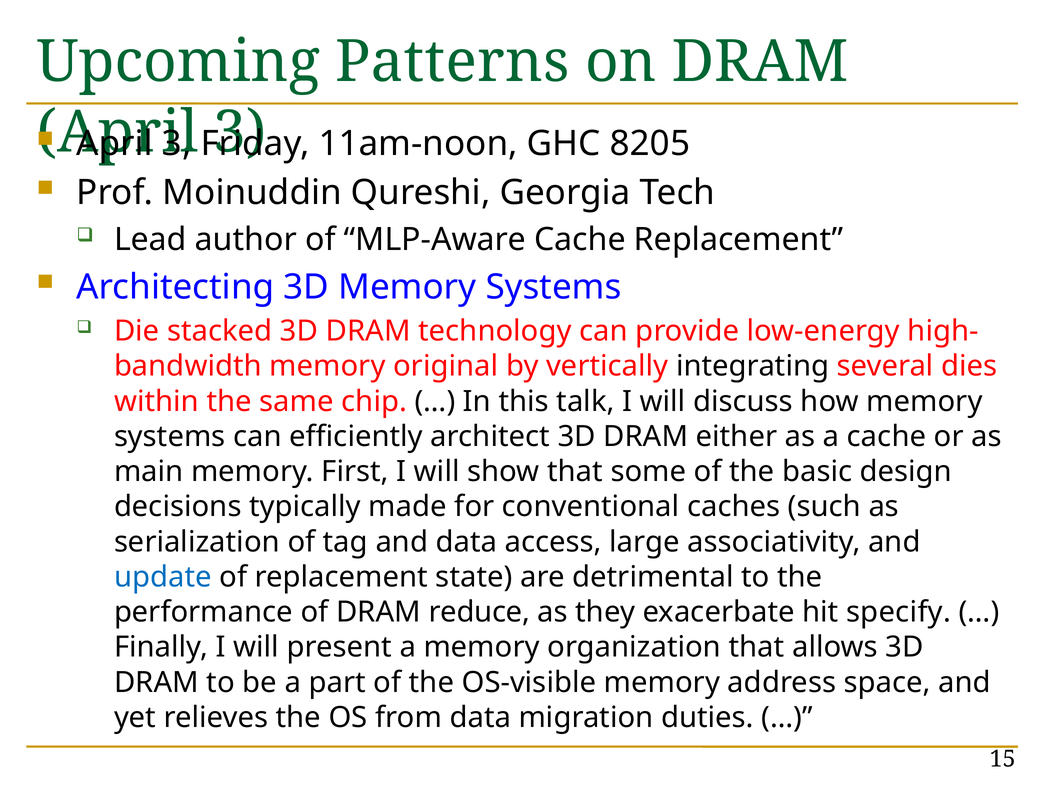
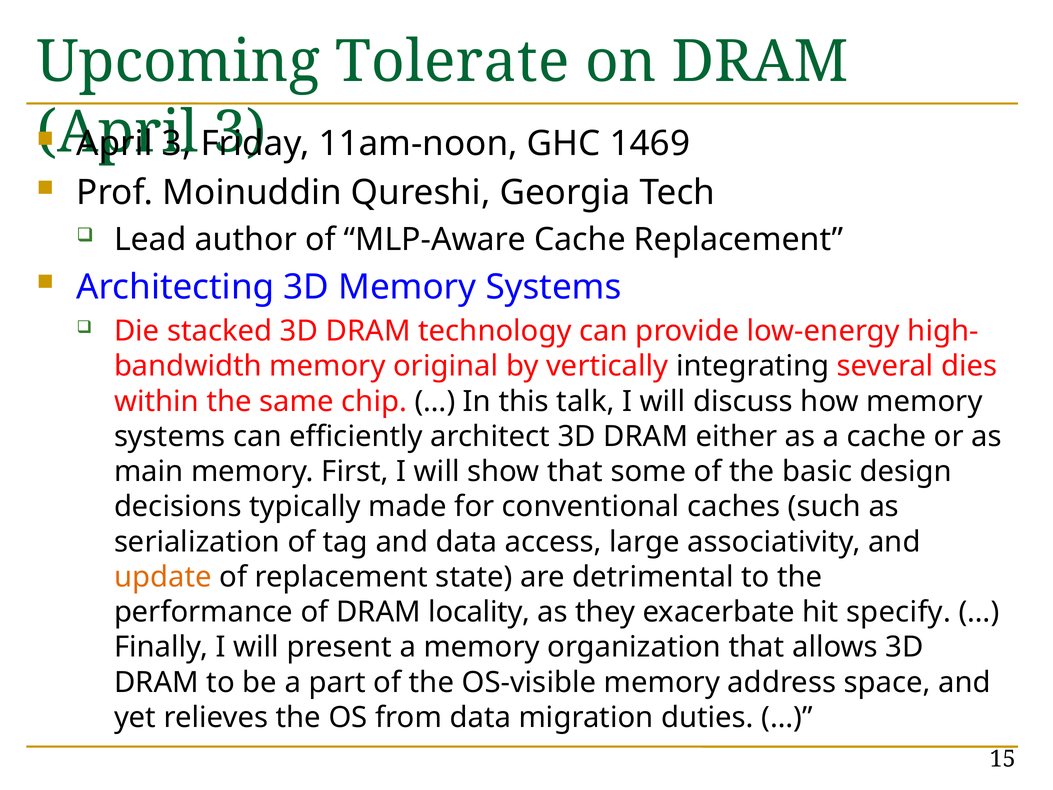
Patterns: Patterns -> Tolerate
8205: 8205 -> 1469
update colour: blue -> orange
reduce: reduce -> locality
